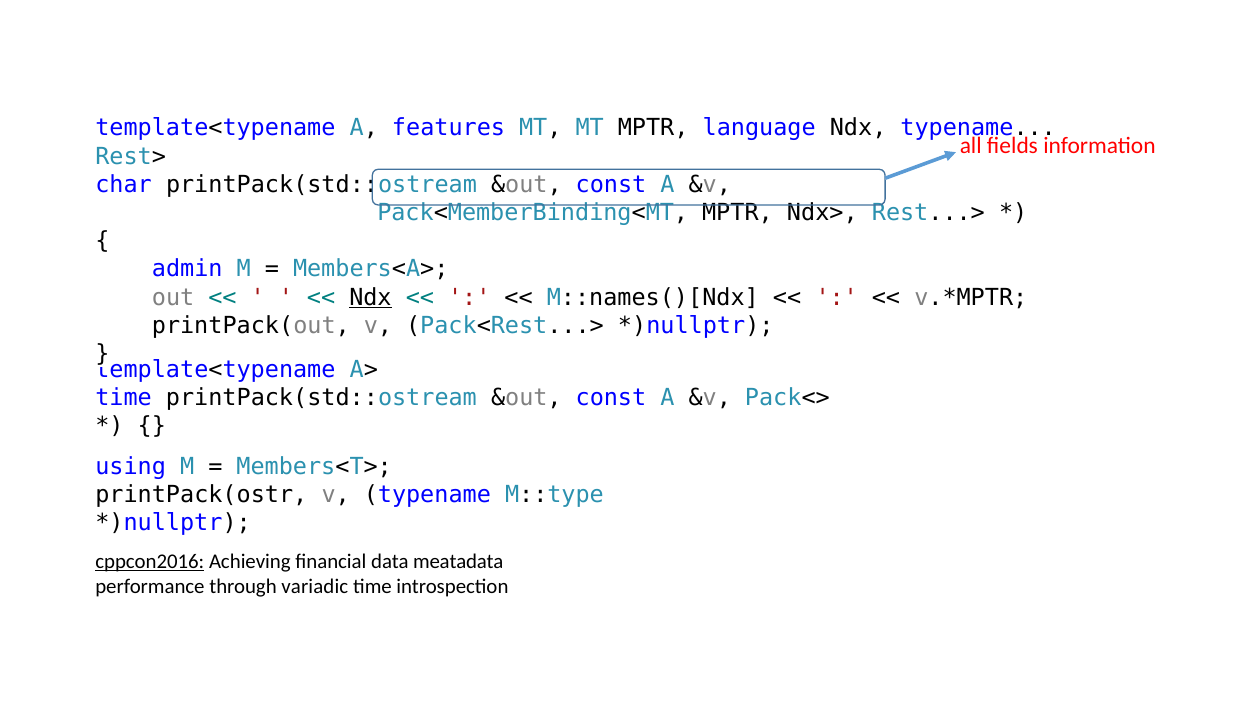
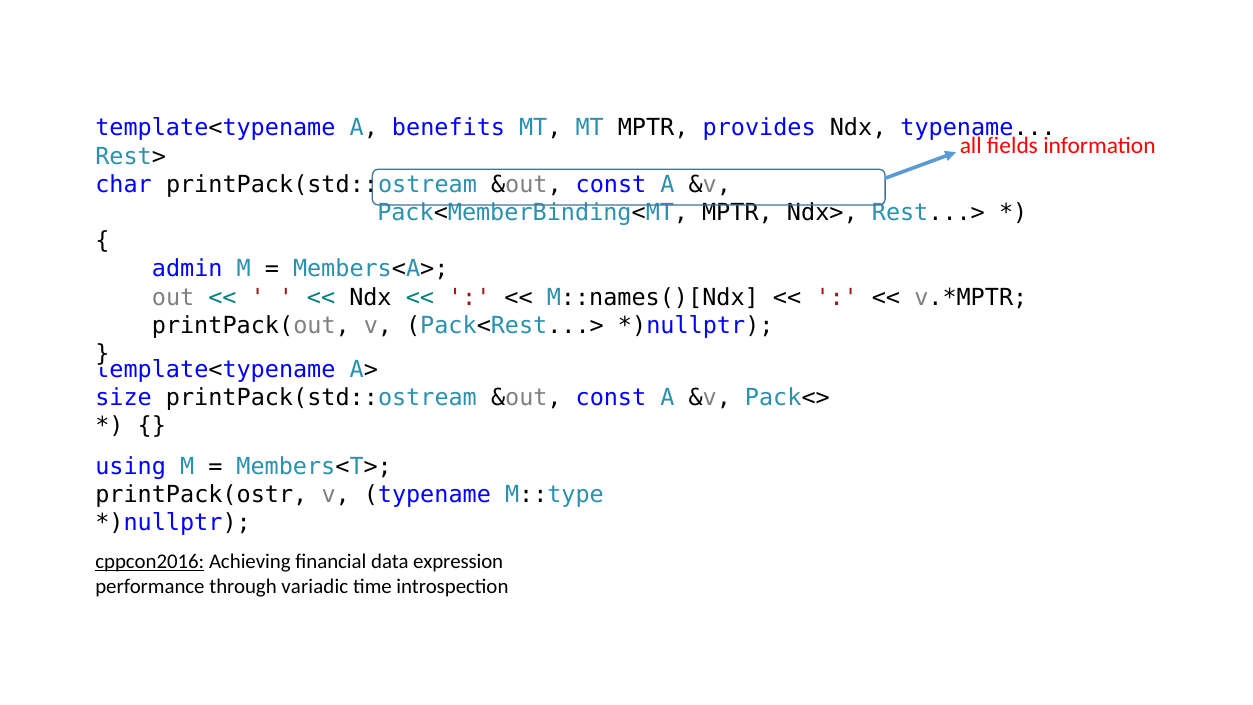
features: features -> benefits
language: language -> provides
Ndx at (370, 297) underline: present -> none
time at (124, 398): time -> size
meatadata: meatadata -> expression
